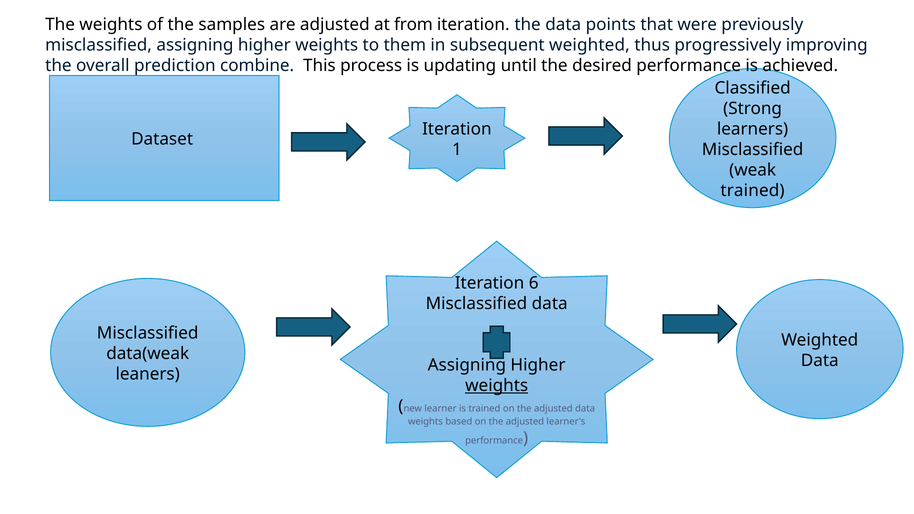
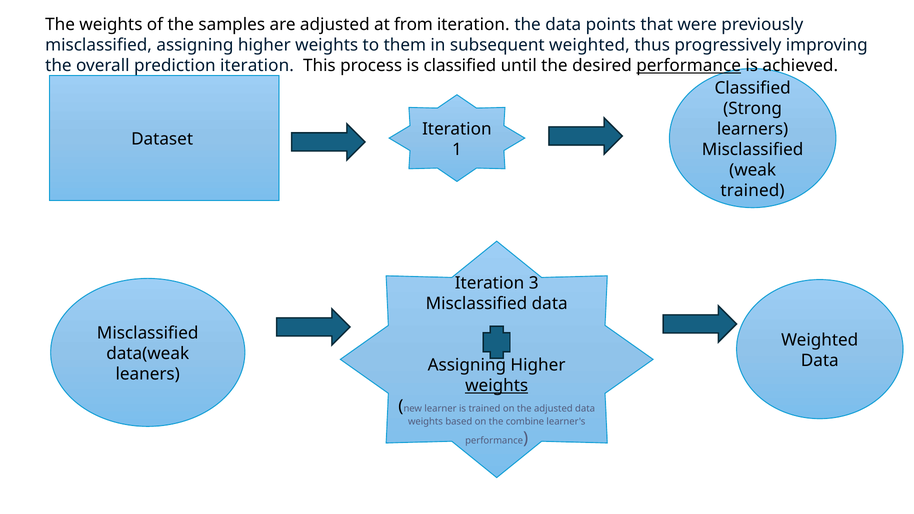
prediction combine: combine -> iteration
is updating: updating -> classified
performance at (689, 66) underline: none -> present
6: 6 -> 3
based on the adjusted: adjusted -> combine
